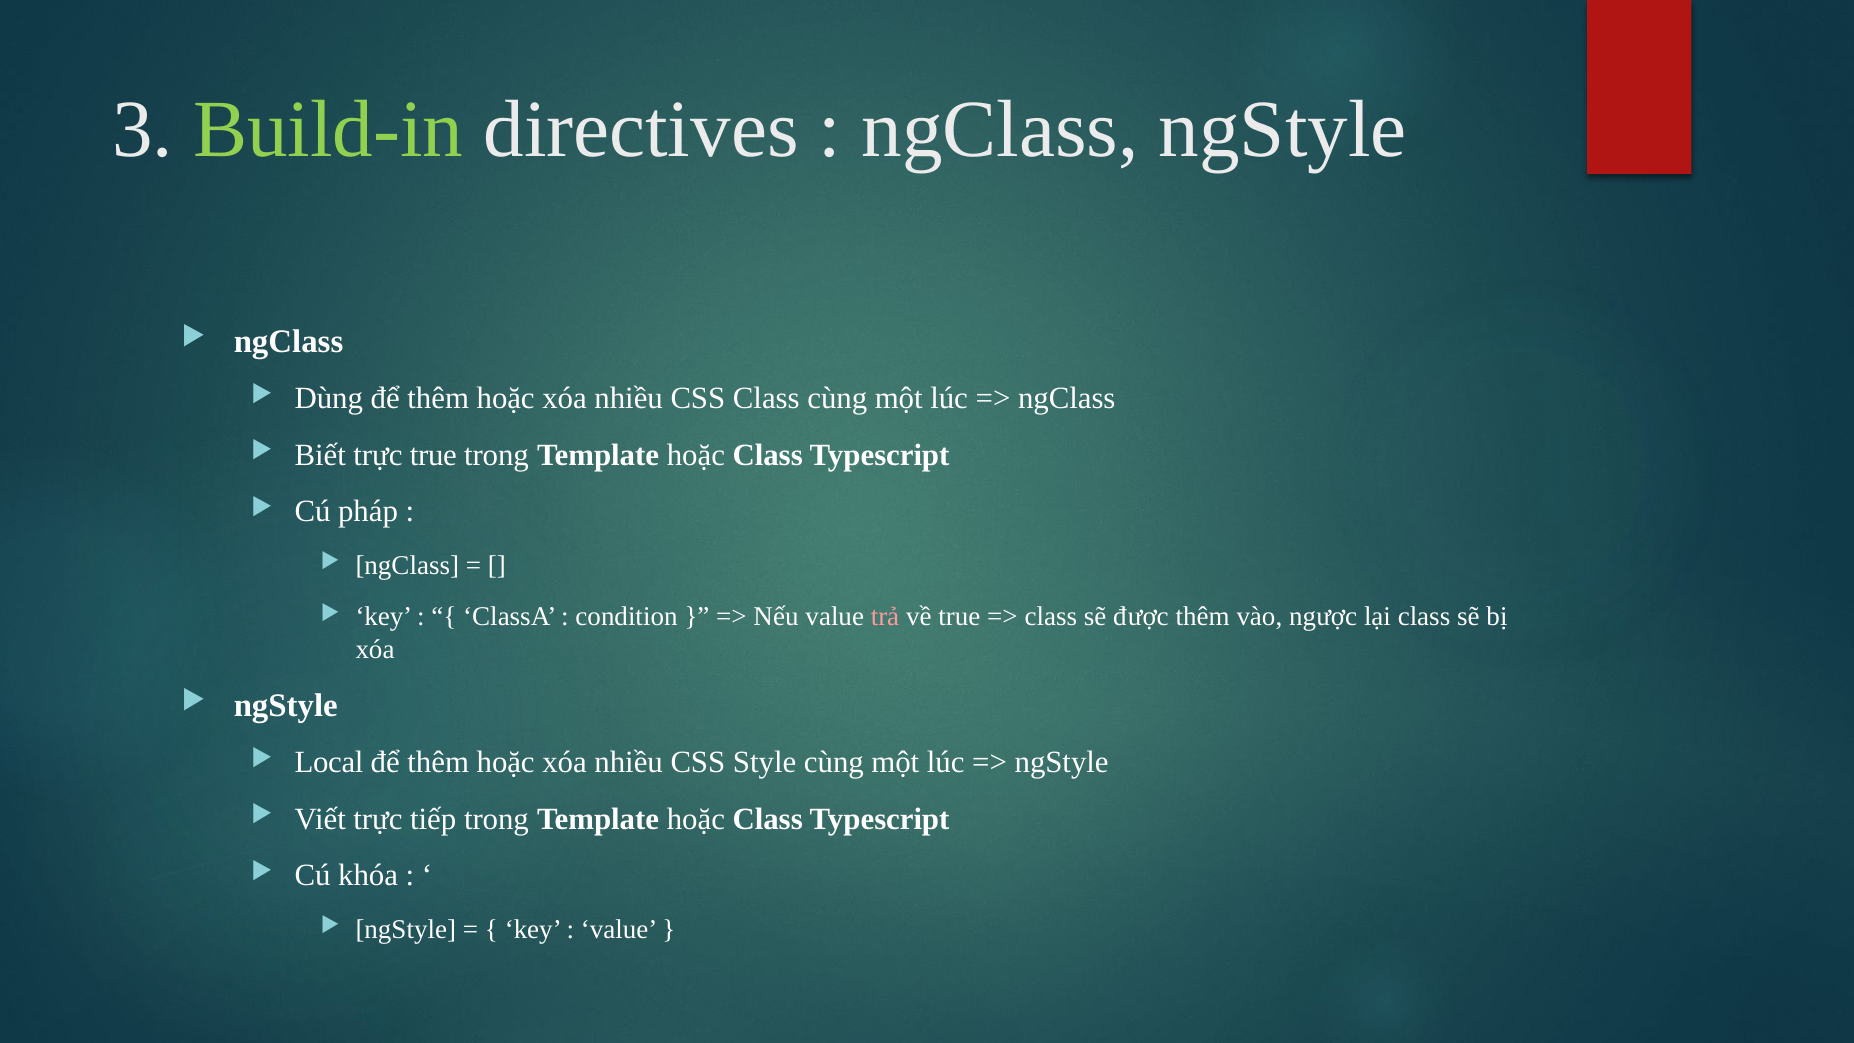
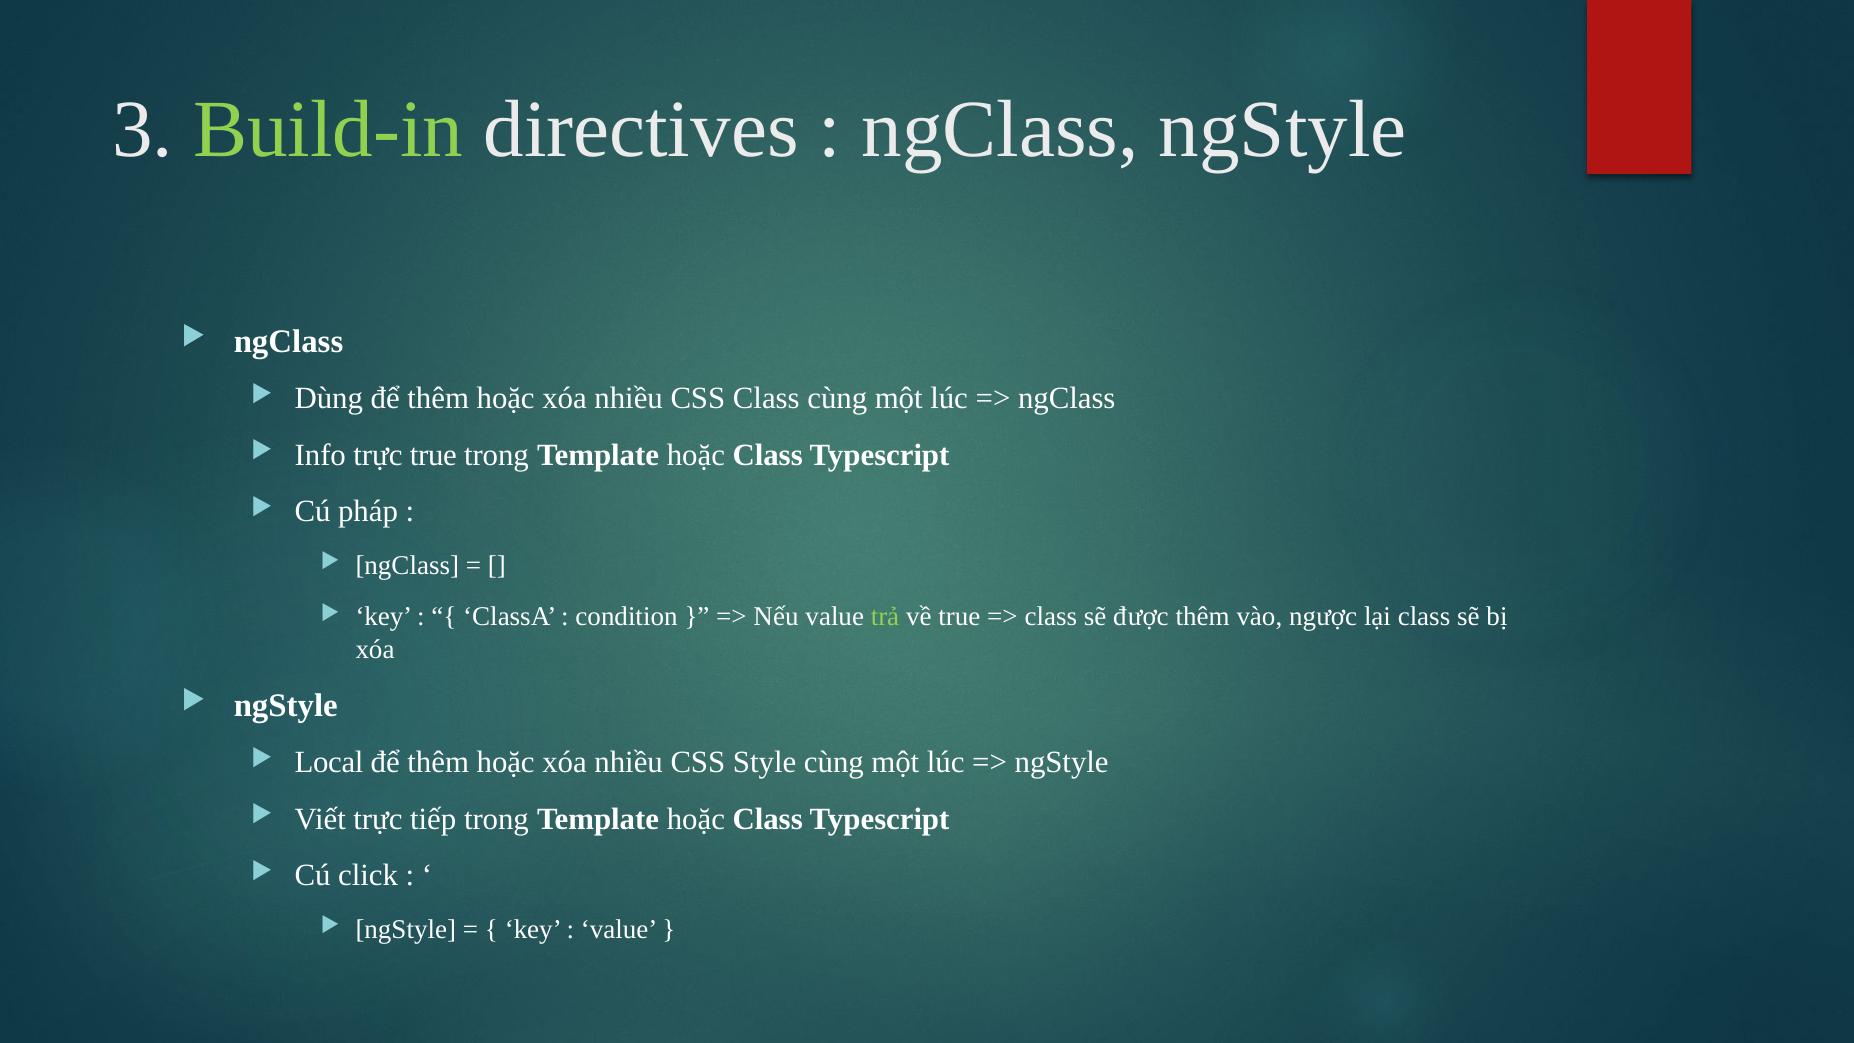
Biết: Biết -> Info
trả colour: pink -> light green
khóa: khóa -> click
